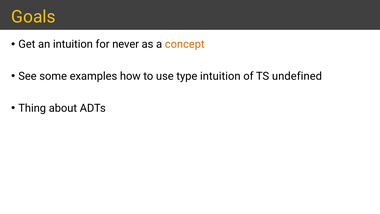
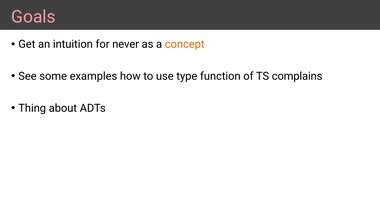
Goals colour: yellow -> pink
type intuition: intuition -> function
undefined: undefined -> complains
